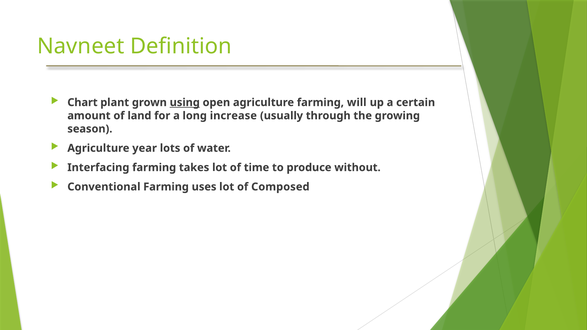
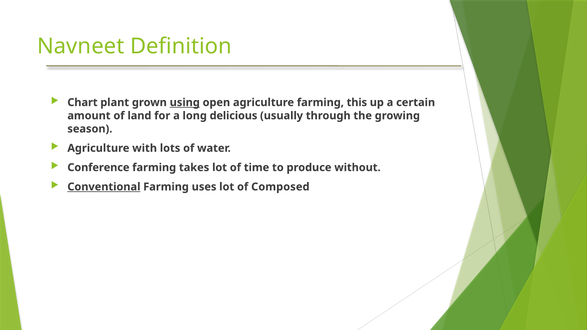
will: will -> this
increase: increase -> delicious
year: year -> with
Interfacing: Interfacing -> Conference
Conventional underline: none -> present
